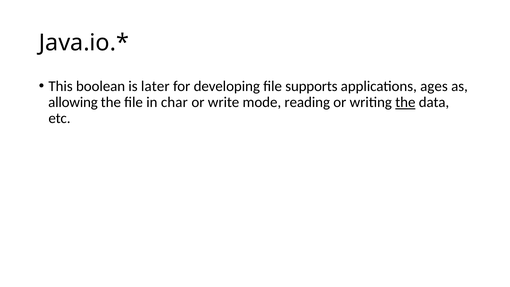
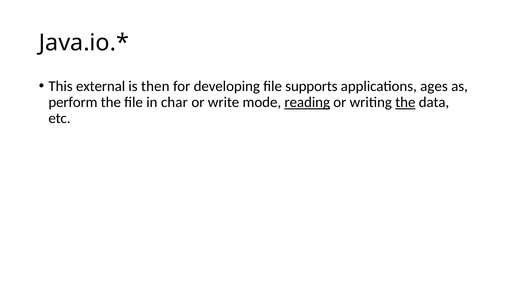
boolean: boolean -> external
later: later -> then
allowing: allowing -> perform
reading underline: none -> present
